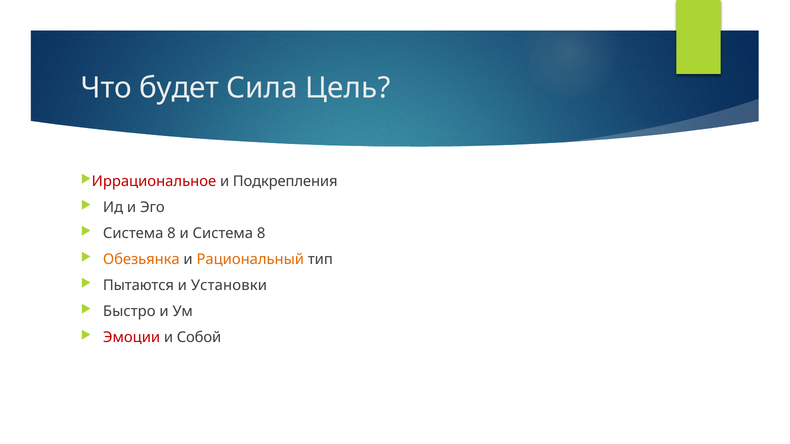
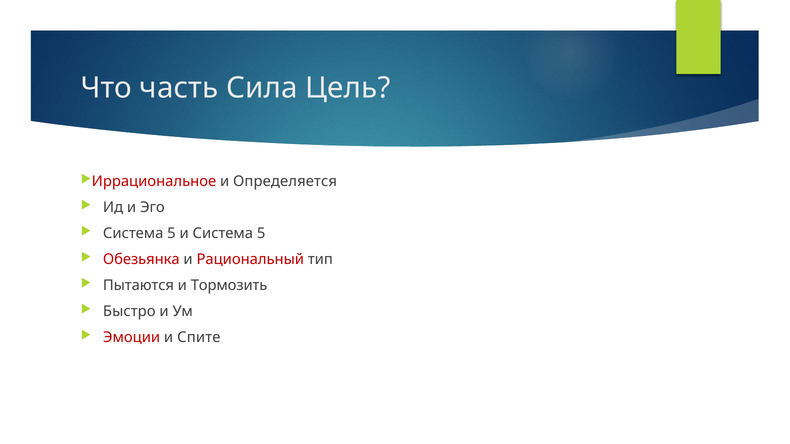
будет: будет -> часть
Подкрепления: Подкрепления -> Определяется
8 at (171, 234): 8 -> 5
и Система 8: 8 -> 5
Обезьянка colour: orange -> red
Рациональный colour: orange -> red
Установки: Установки -> Тормозить
Собой: Собой -> Спите
